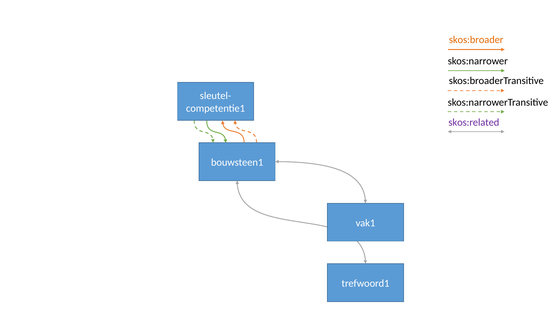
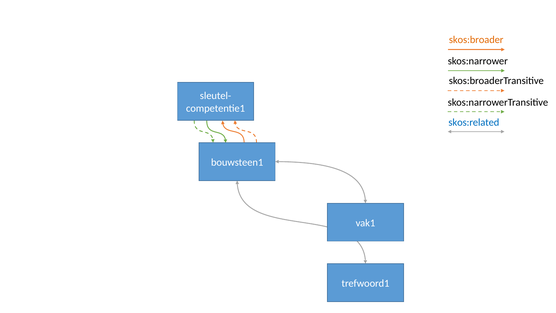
skos:related colour: purple -> blue
